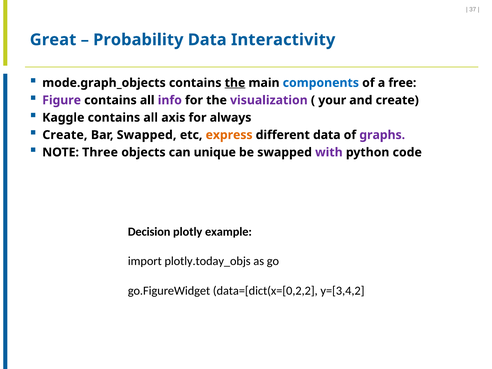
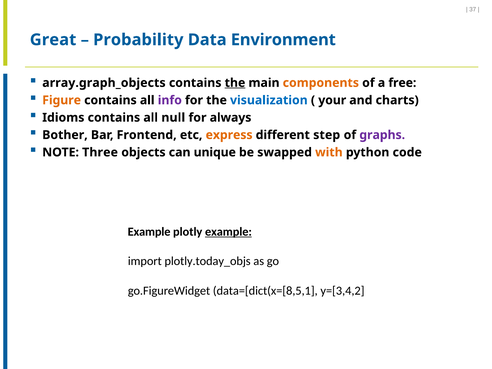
Interactivity: Interactivity -> Environment
mode.graph_objects: mode.graph_objects -> array.graph_objects
components colour: blue -> orange
Figure colour: purple -> orange
visualization colour: purple -> blue
and create: create -> charts
Kaggle: Kaggle -> Idioms
axis: axis -> null
Create at (65, 135): Create -> Bother
Bar Swapped: Swapped -> Frontend
different data: data -> step
with colour: purple -> orange
Decision at (149, 232): Decision -> Example
example at (228, 232) underline: none -> present
data=[dict(x=[0,2,2: data=[dict(x=[0,2,2 -> data=[dict(x=[8,5,1
